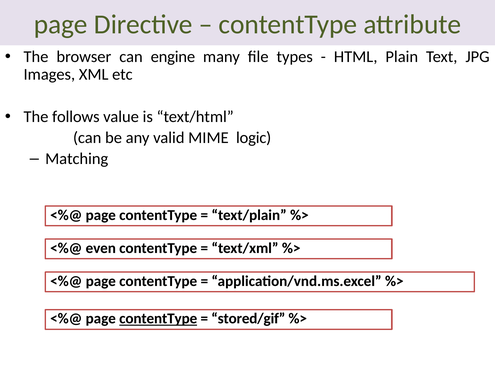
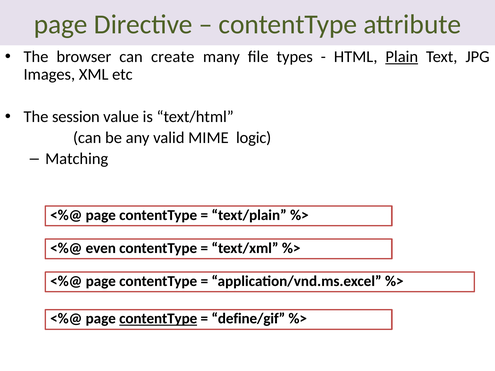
engine: engine -> create
Plain underline: none -> present
follows: follows -> session
stored/gif: stored/gif -> define/gif
